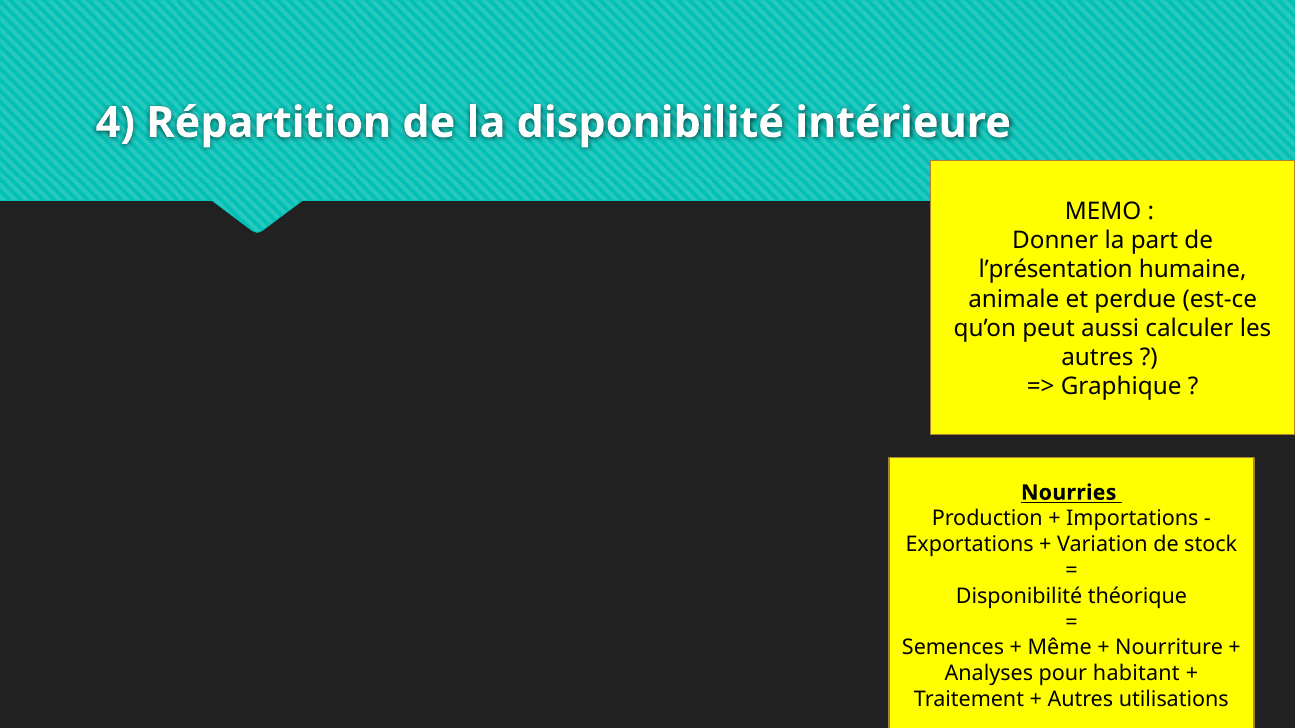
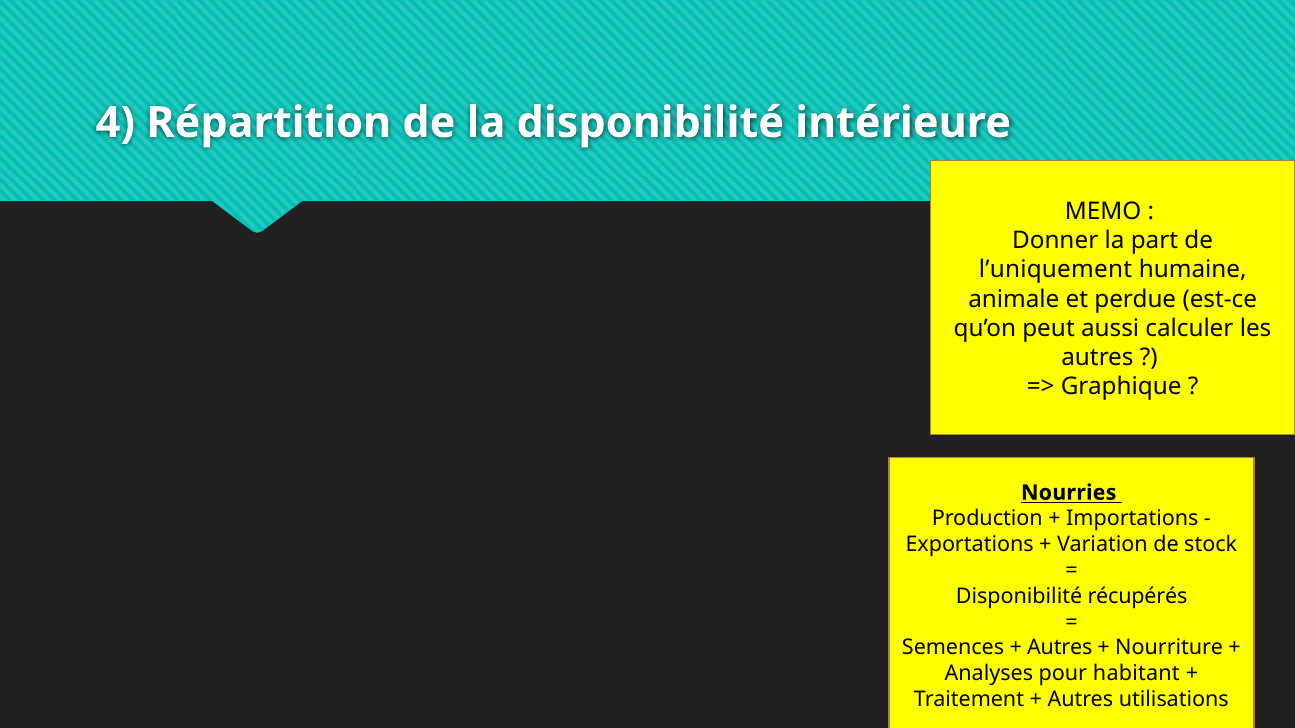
l’présentation: l’présentation -> l’uniquement
théorique: théorique -> récupérés
Même at (1060, 648): Même -> Autres
